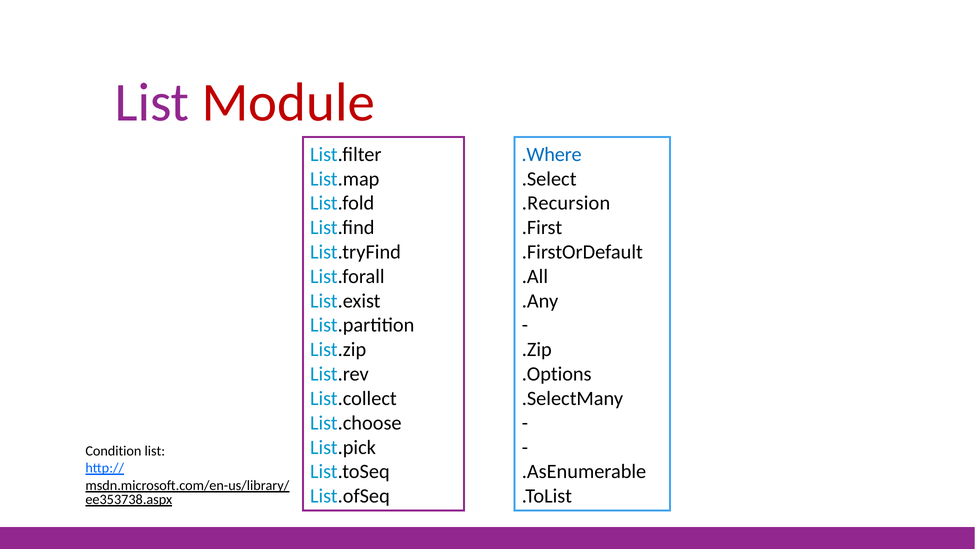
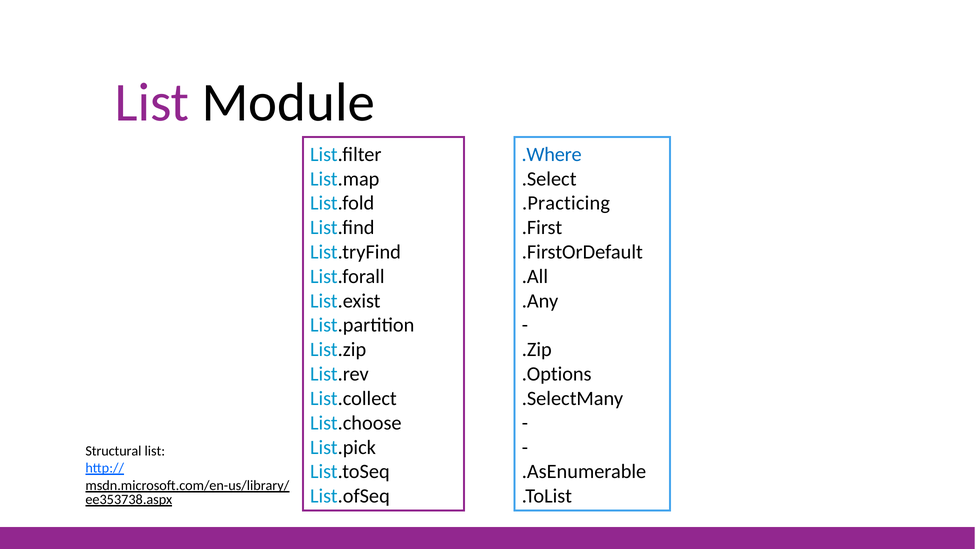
Module colour: red -> black
.Recursion: .Recursion -> .Practicing
Condition: Condition -> Structural
